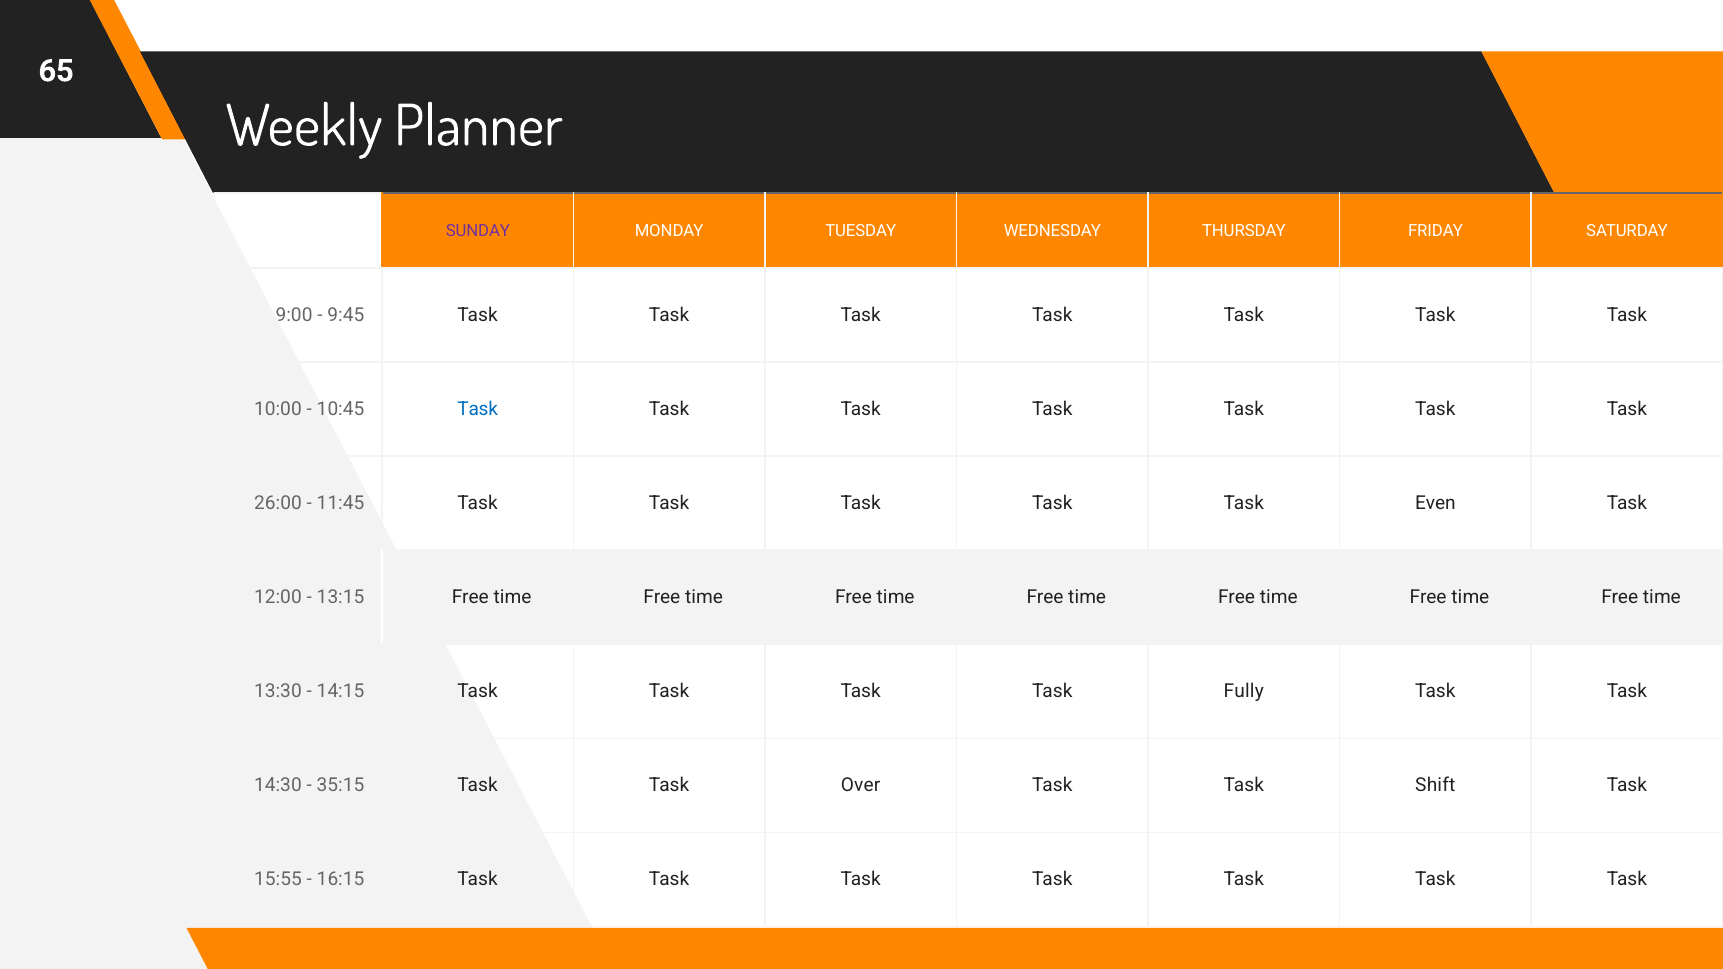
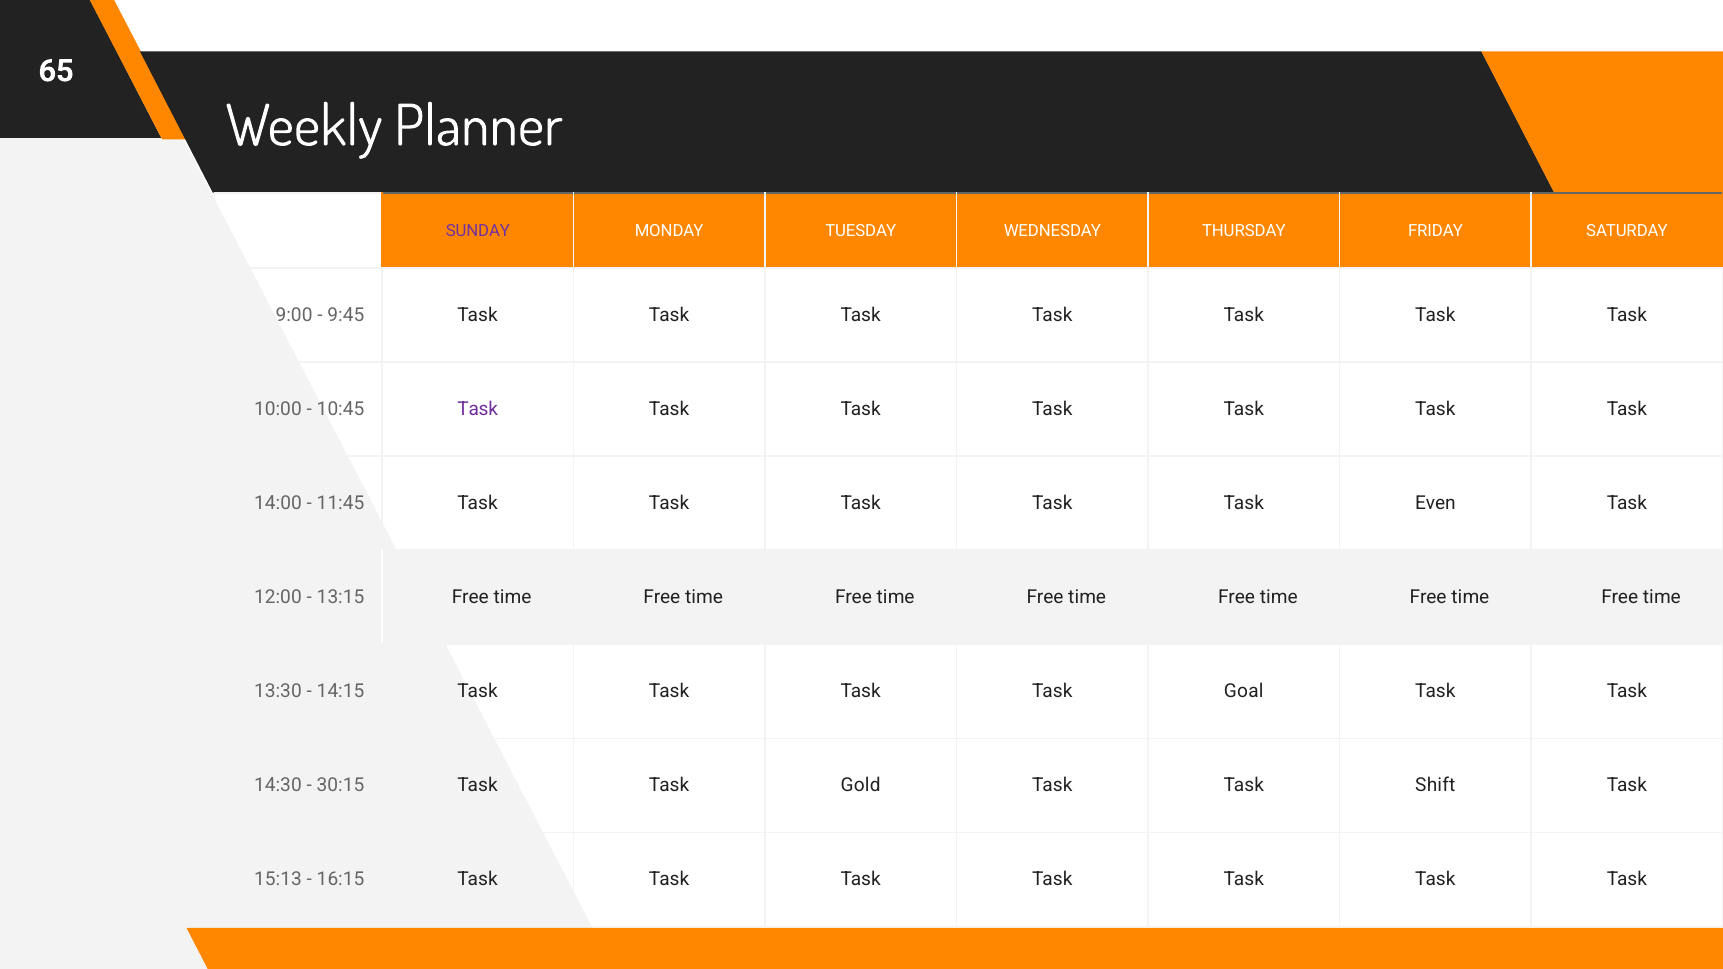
Task at (478, 409) colour: blue -> purple
26:00: 26:00 -> 14:00
Fully: Fully -> Goal
35:15: 35:15 -> 30:15
Over: Over -> Gold
15:55: 15:55 -> 15:13
